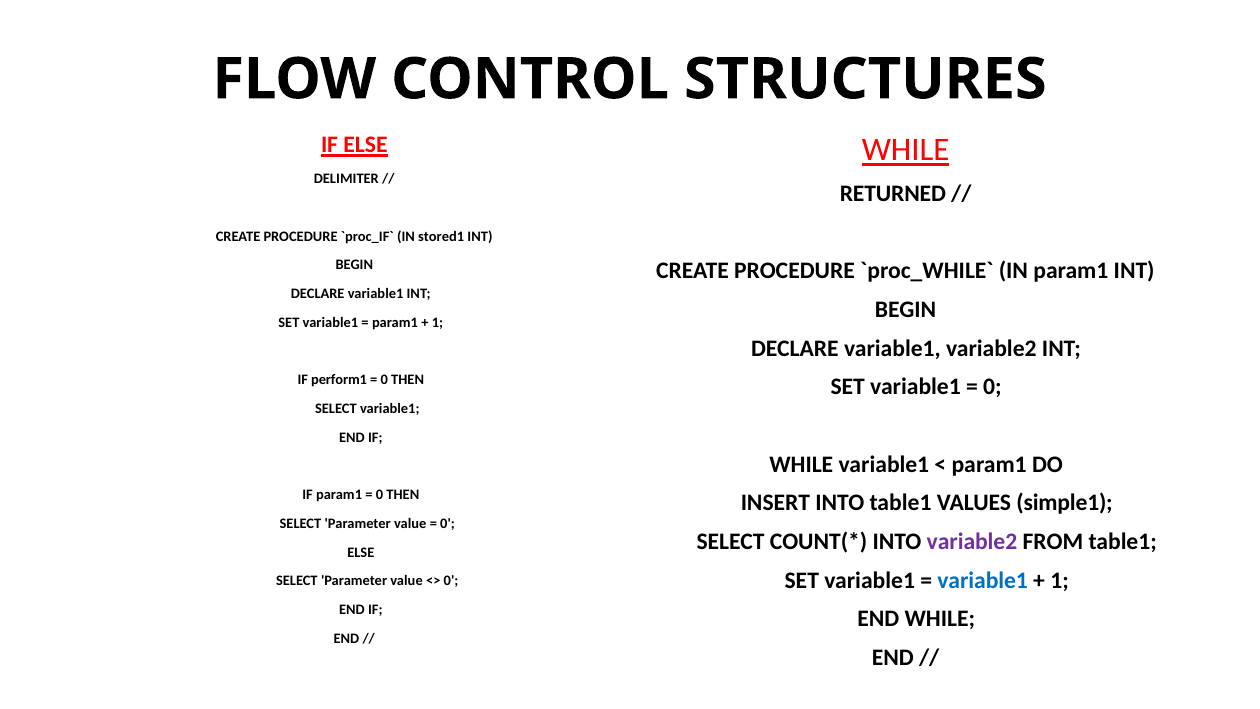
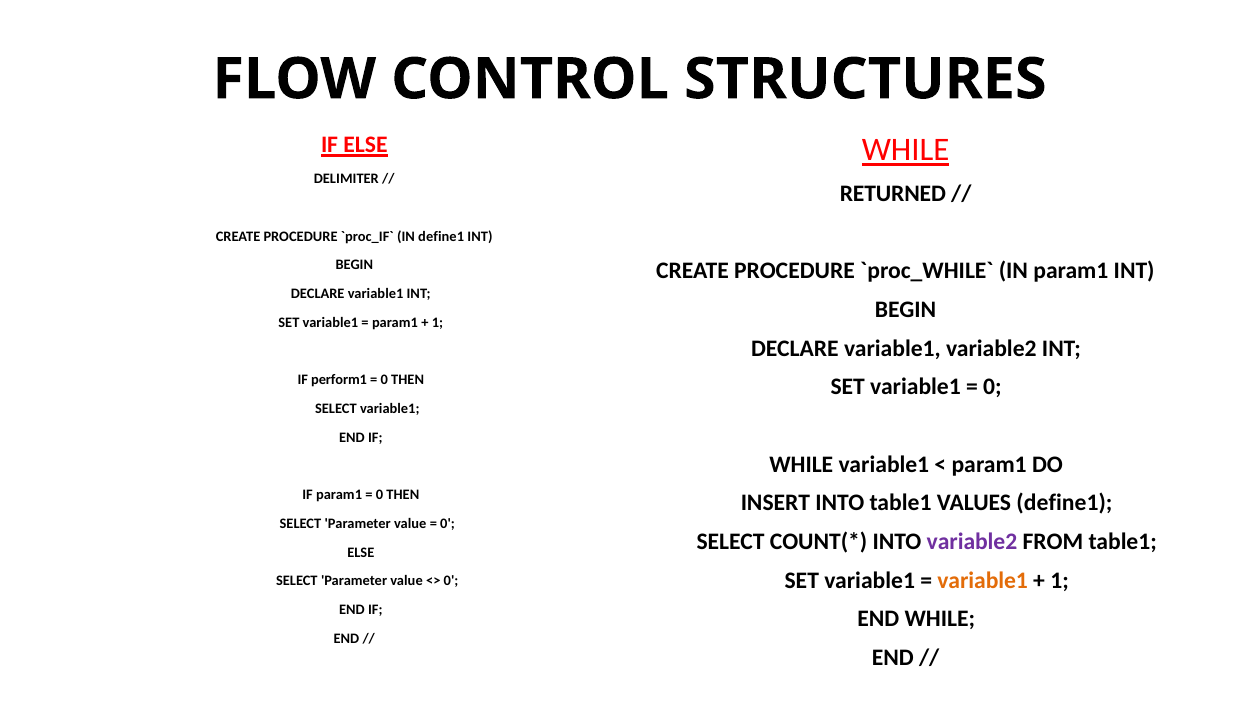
IN stored1: stored1 -> define1
VALUES simple1: simple1 -> define1
variable1 at (983, 580) colour: blue -> orange
